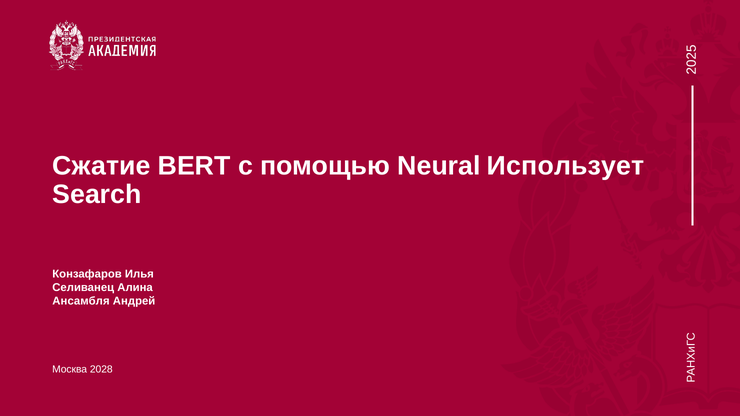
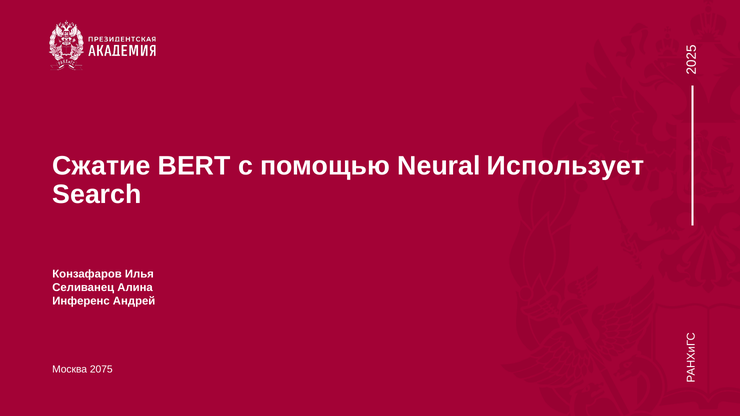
Ансамбля: Ансамбля -> Инференс
2028: 2028 -> 2075
